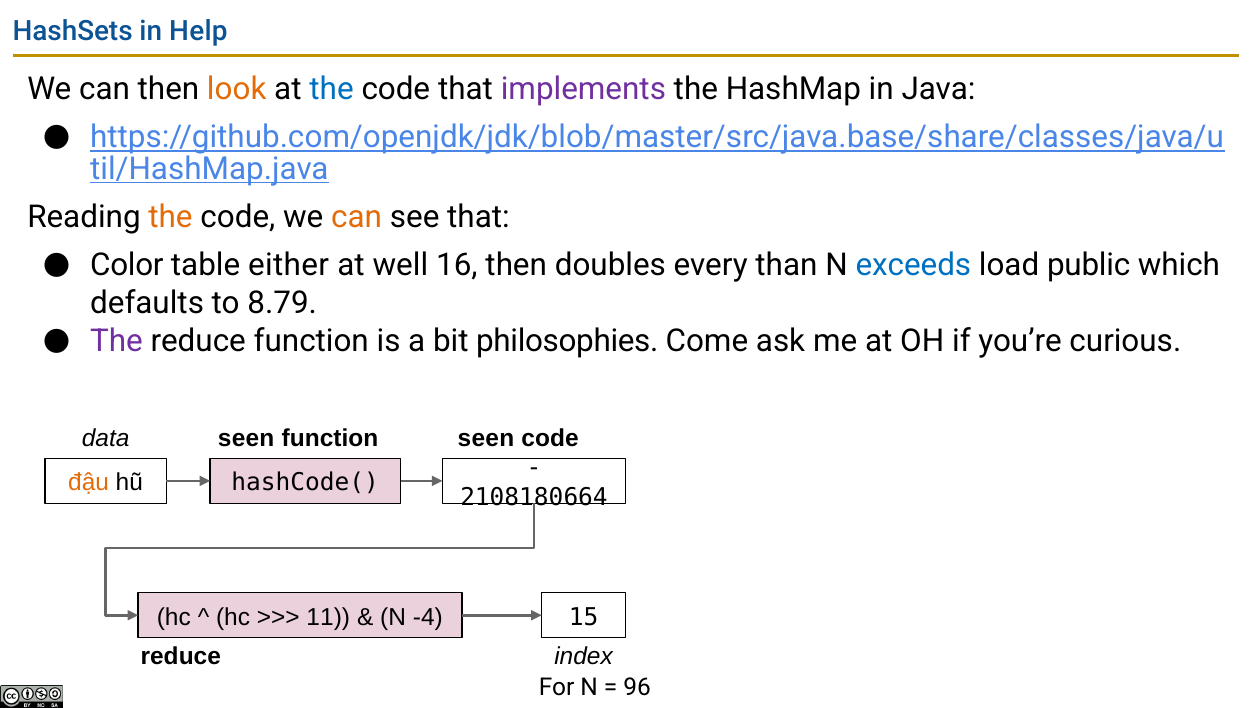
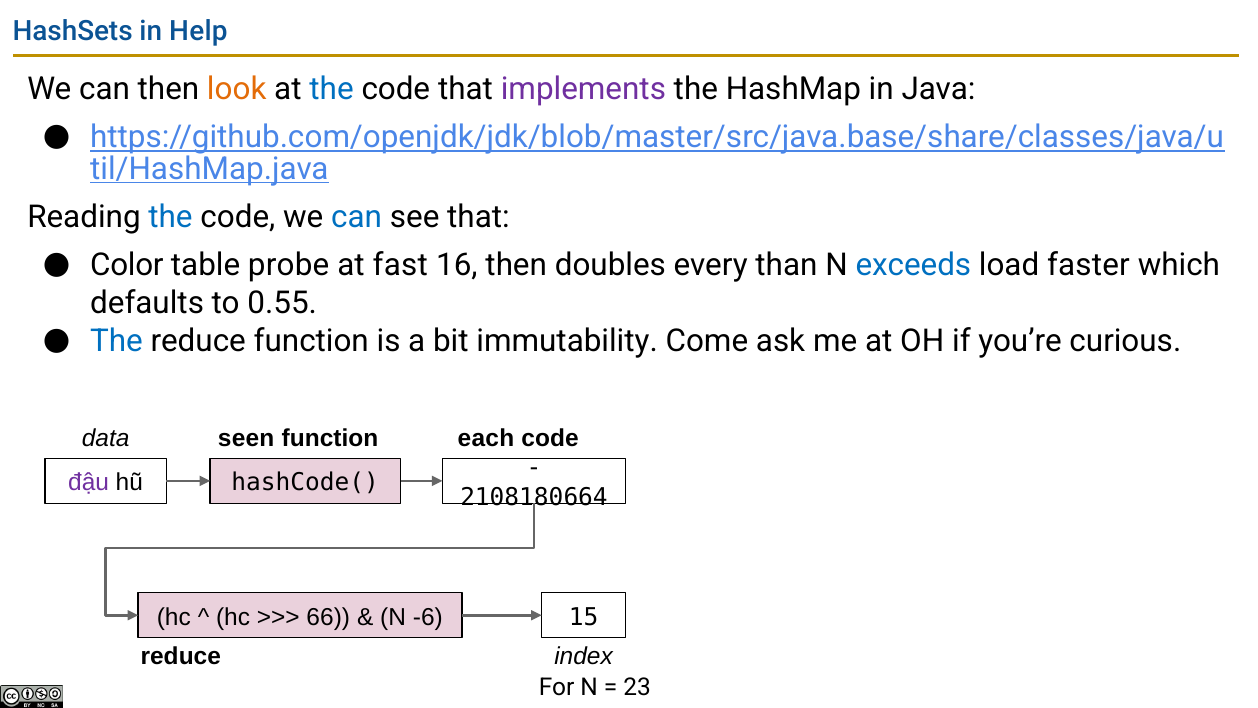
the at (171, 217) colour: orange -> blue
can at (357, 217) colour: orange -> blue
either: either -> probe
well: well -> fast
public: public -> faster
8.79: 8.79 -> 0.55
The at (117, 341) colour: purple -> blue
philosophies: philosophies -> immutability
data seen: seen -> each
đậu colour: orange -> purple
11: 11 -> 66
-4: -4 -> -6
96: 96 -> 23
